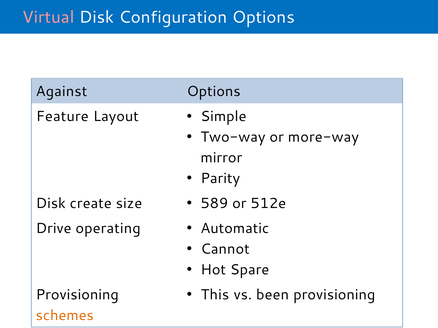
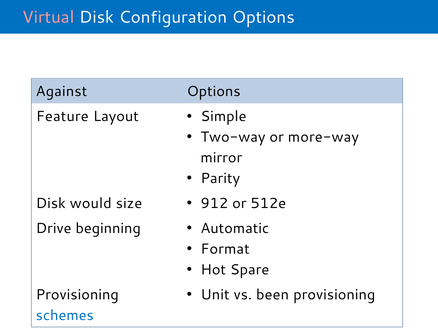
create: create -> would
589: 589 -> 912
operating: operating -> beginning
Cannot: Cannot -> Format
This: This -> Unit
schemes colour: orange -> blue
